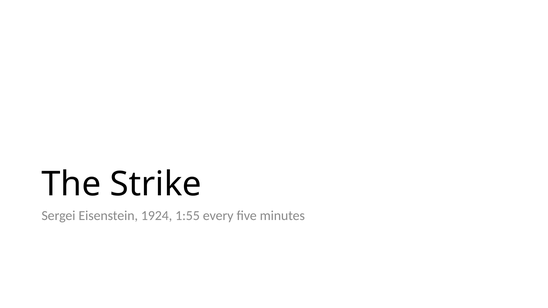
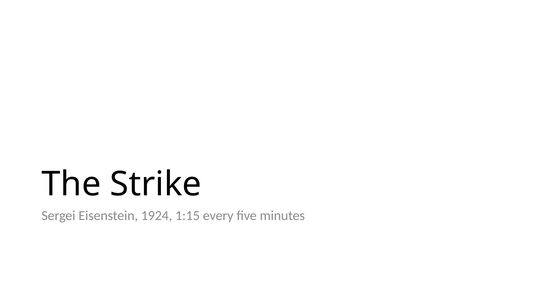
1:55: 1:55 -> 1:15
